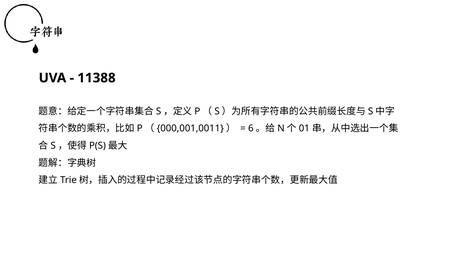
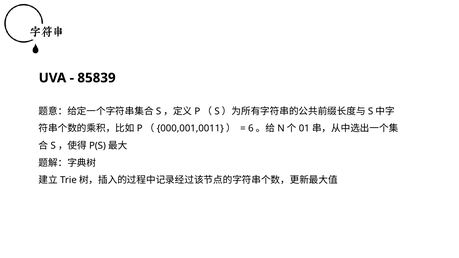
11388: 11388 -> 85839
